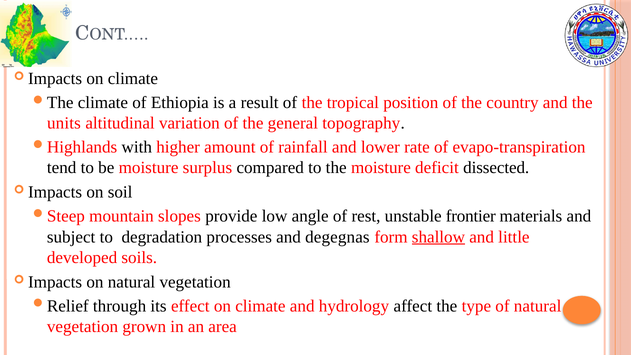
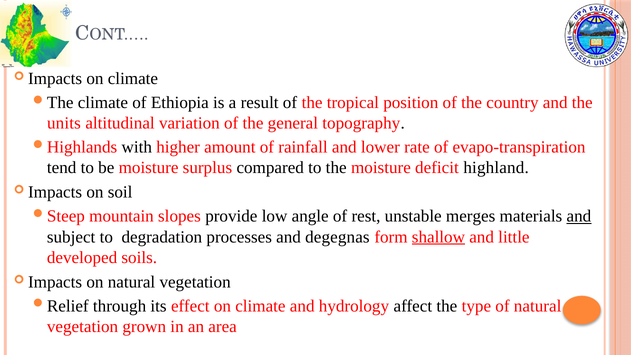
dissected: dissected -> highland
frontier: frontier -> merges
and at (579, 216) underline: none -> present
